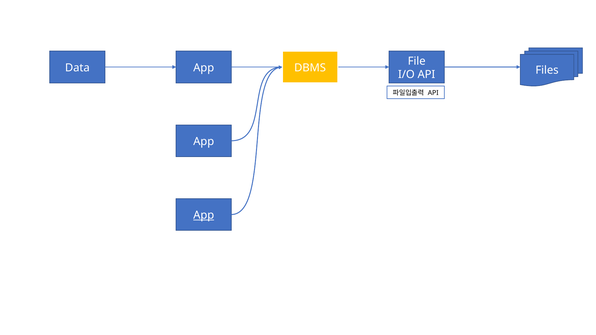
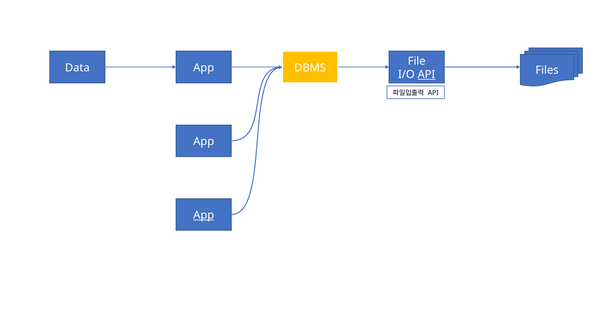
API at (426, 75) underline: none -> present
